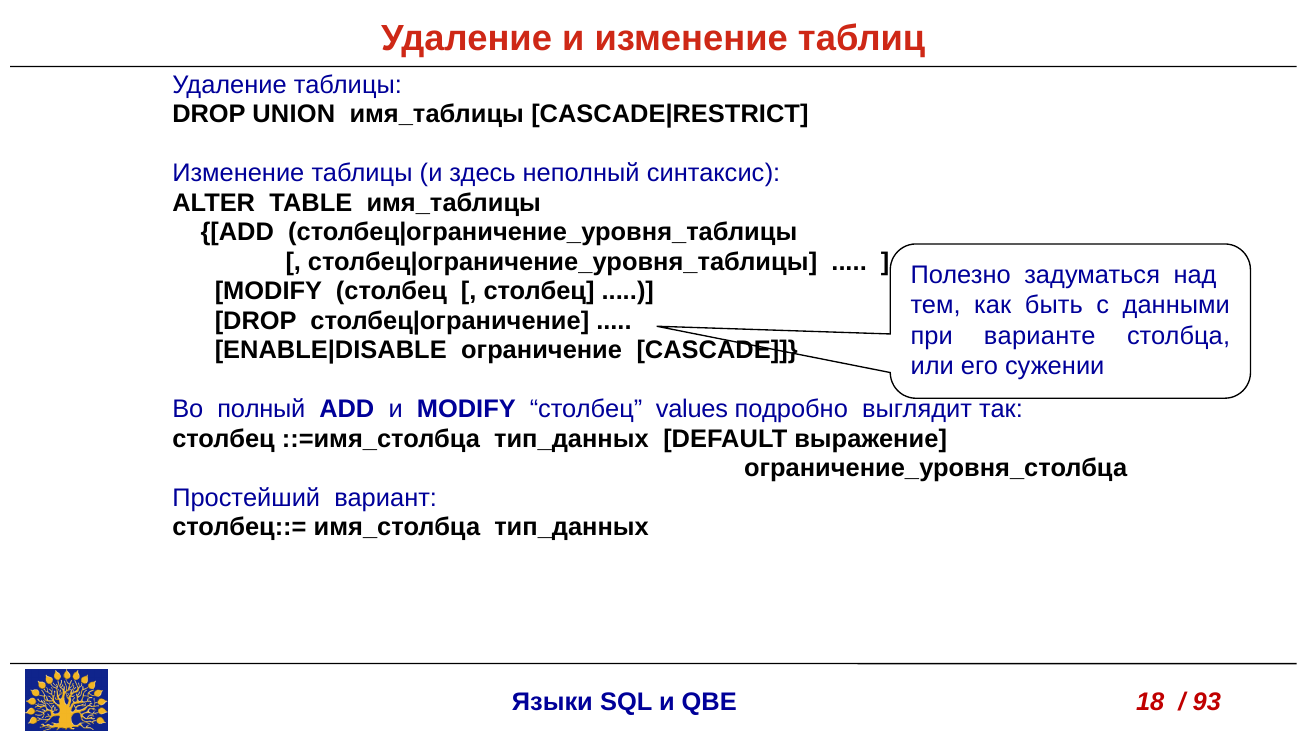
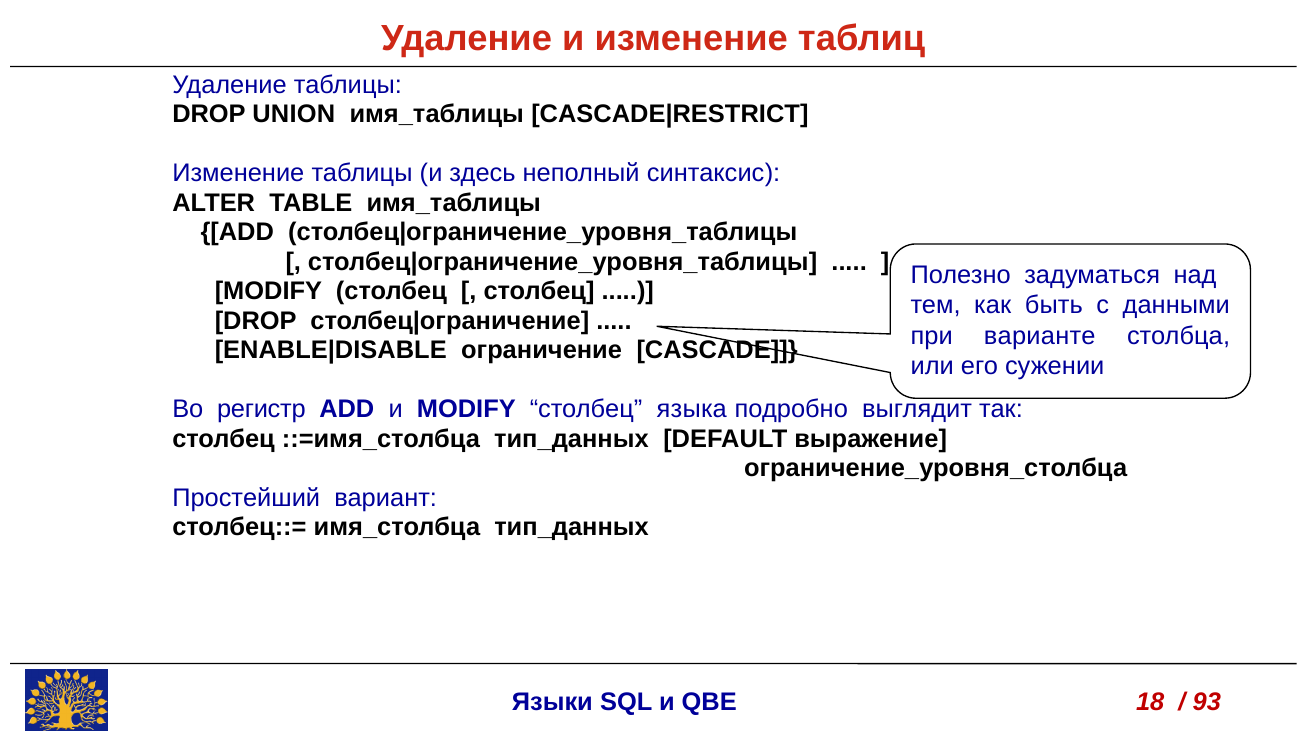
полный: полный -> регистр
values: values -> языка
